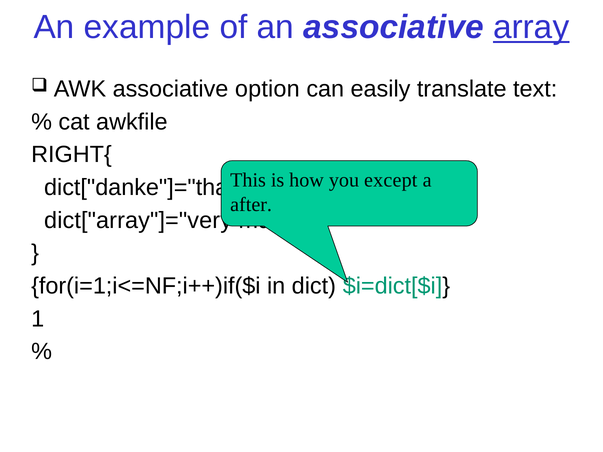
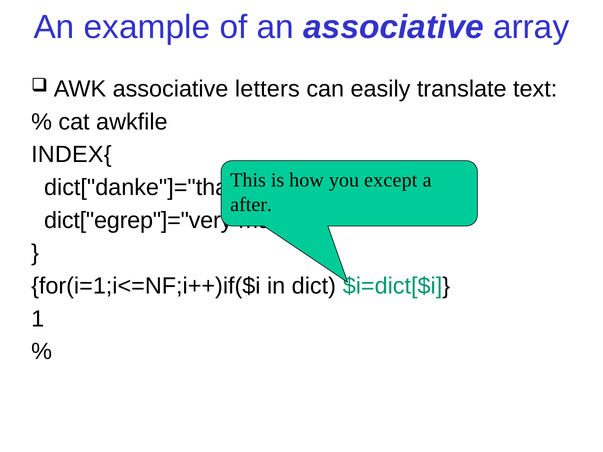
array underline: present -> none
option: option -> letters
RIGHT{: RIGHT{ -> INDEX{
dict["array"]="very: dict["array"]="very -> dict["egrep"]="very
